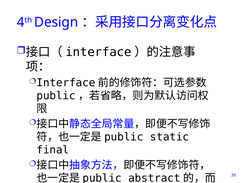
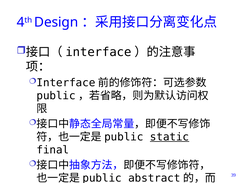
static underline: none -> present
